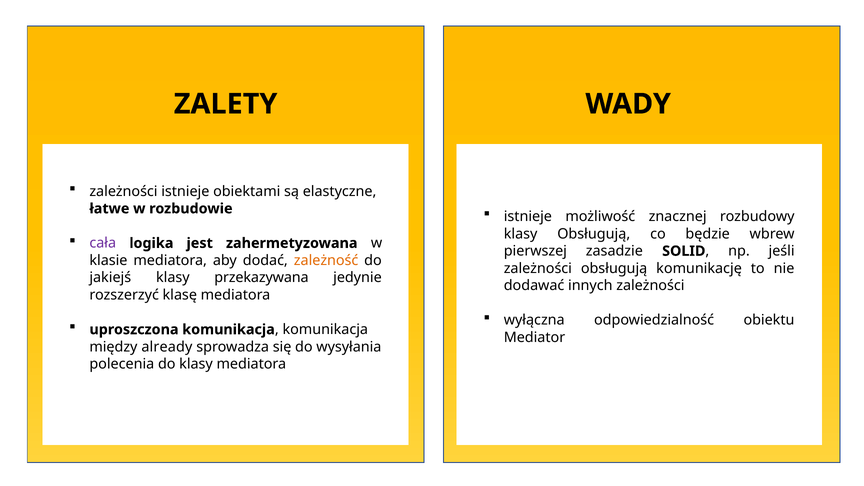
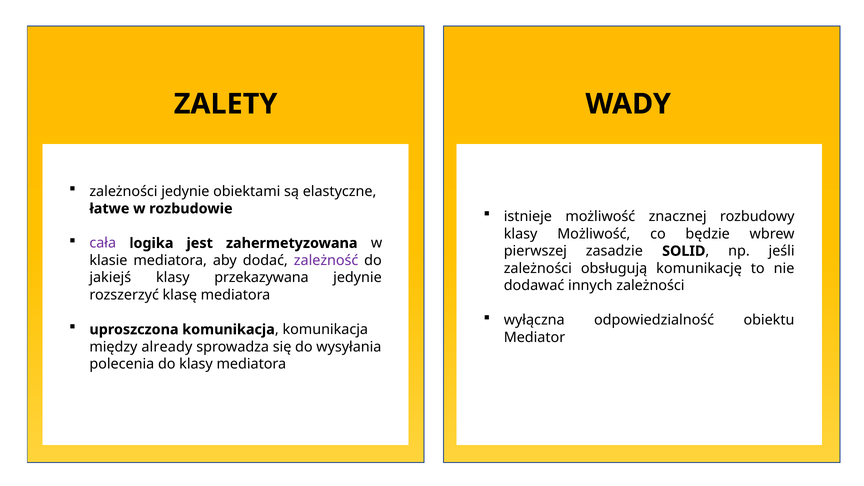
zależności istnieje: istnieje -> jedynie
klasy Obsługują: Obsługują -> Możliwość
zależność colour: orange -> purple
